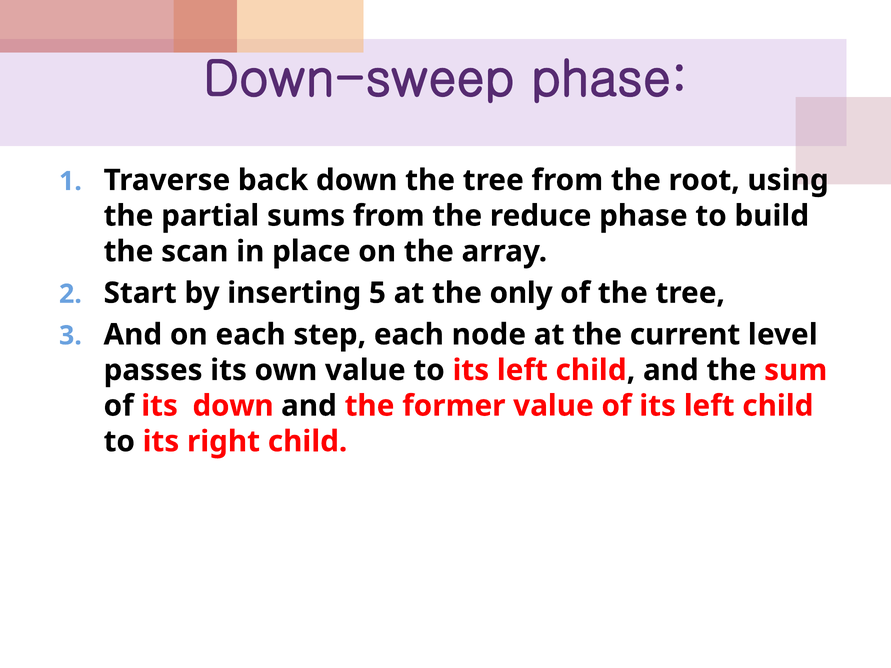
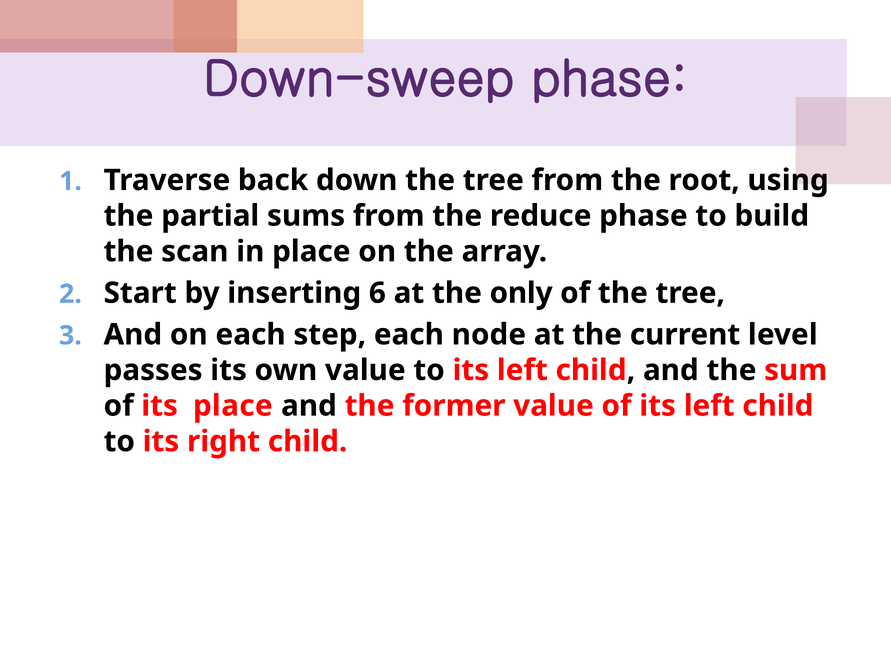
5: 5 -> 6
its down: down -> place
